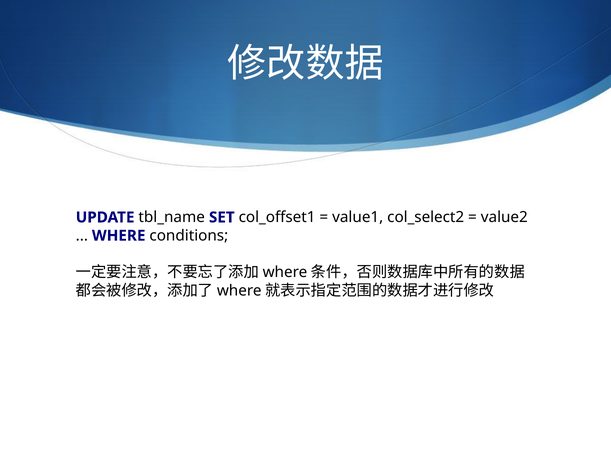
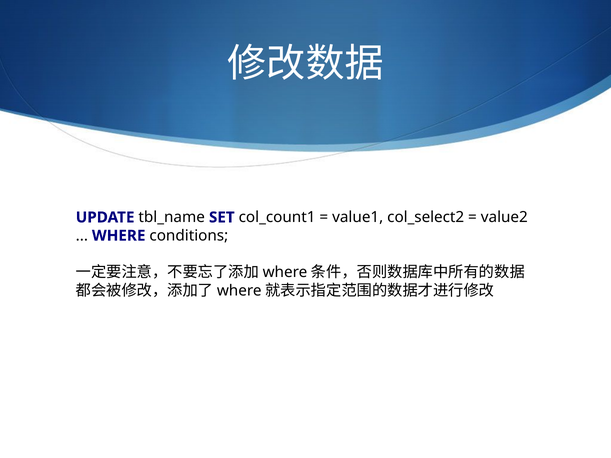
col_offset1: col_offset1 -> col_count1
